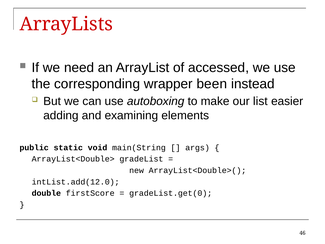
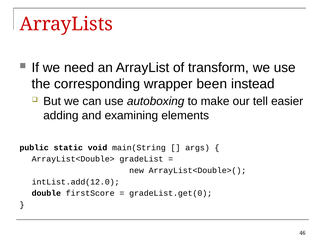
accessed: accessed -> transform
list: list -> tell
